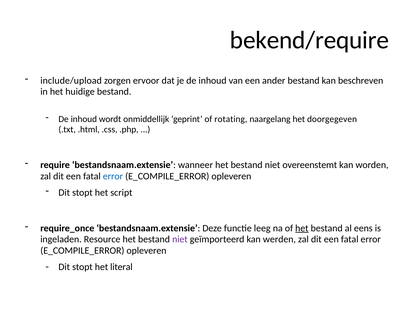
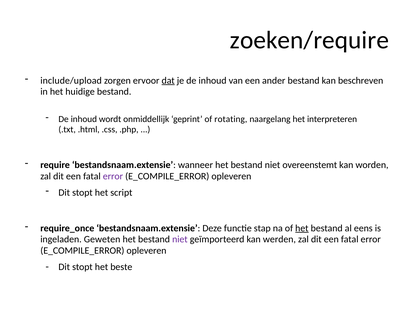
bekend/require: bekend/require -> zoeken/require
dat underline: none -> present
doorgegeven: doorgegeven -> interpreteren
error at (113, 176) colour: blue -> purple
leeg: leeg -> stap
Resource: Resource -> Geweten
literal: literal -> beste
